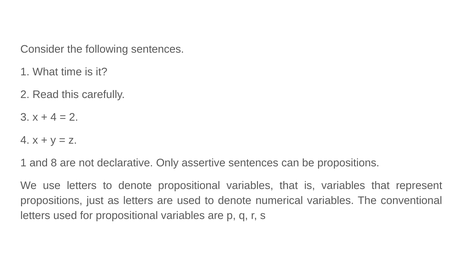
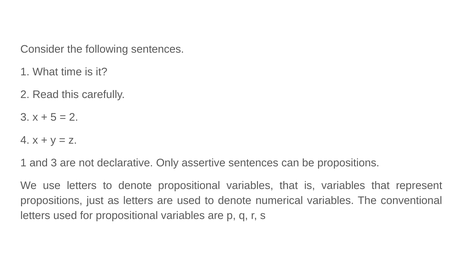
4 at (54, 118): 4 -> 5
and 8: 8 -> 3
